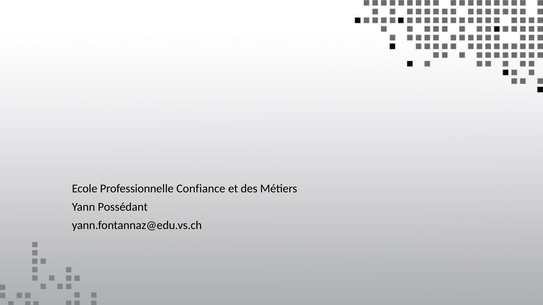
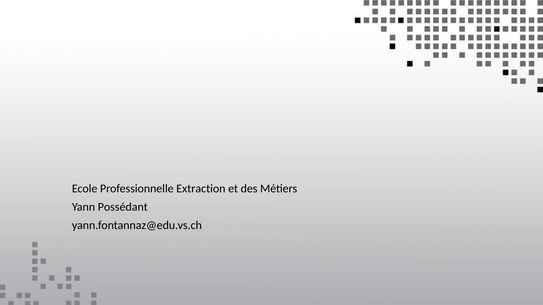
Confiance: Confiance -> Extraction
